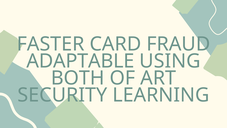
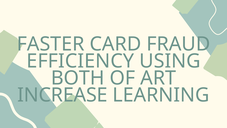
ADAPTABLE: ADAPTABLE -> EFFICIENCY
SECURITY: SECURITY -> INCREASE
